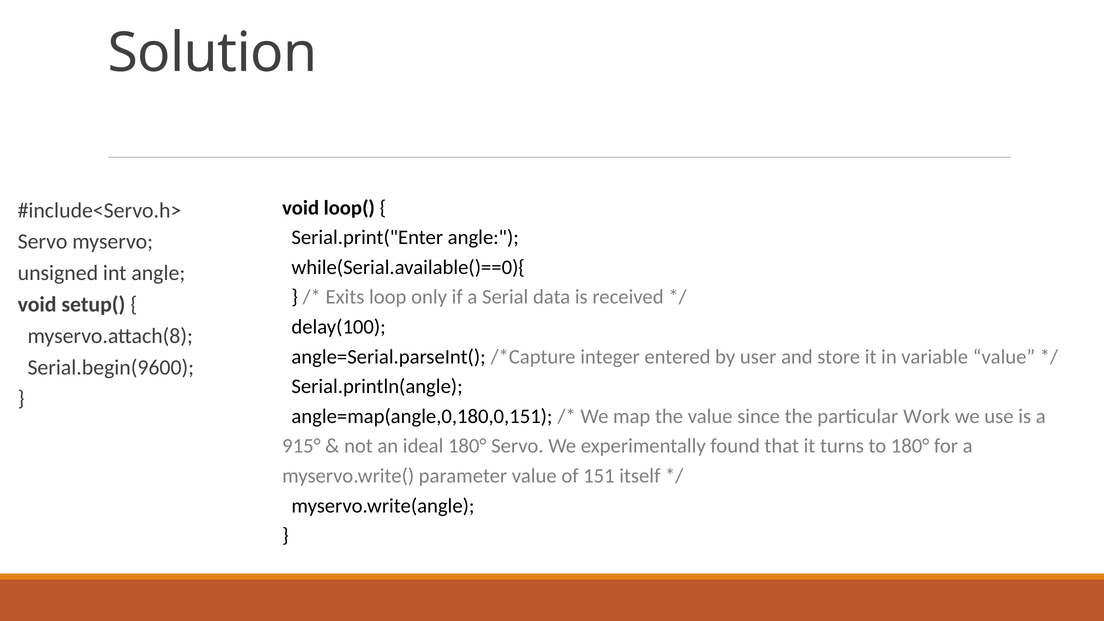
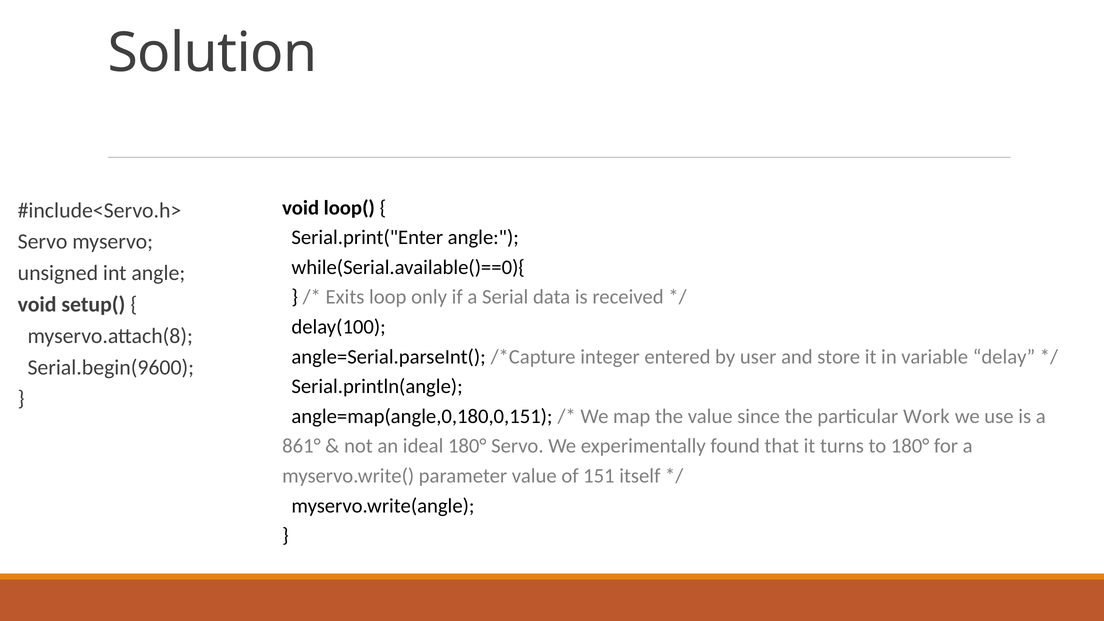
variable value: value -> delay
915°: 915° -> 861°
